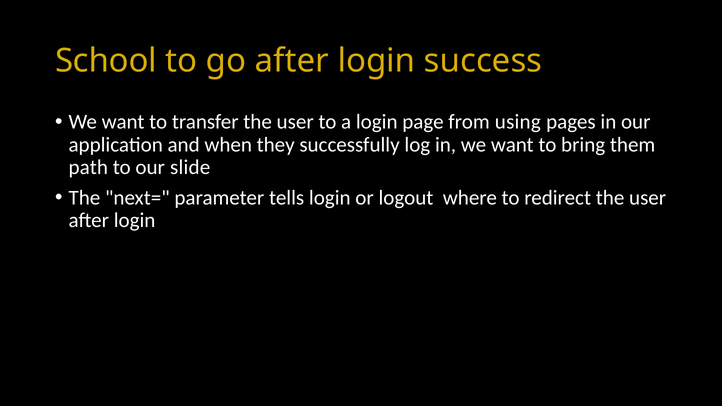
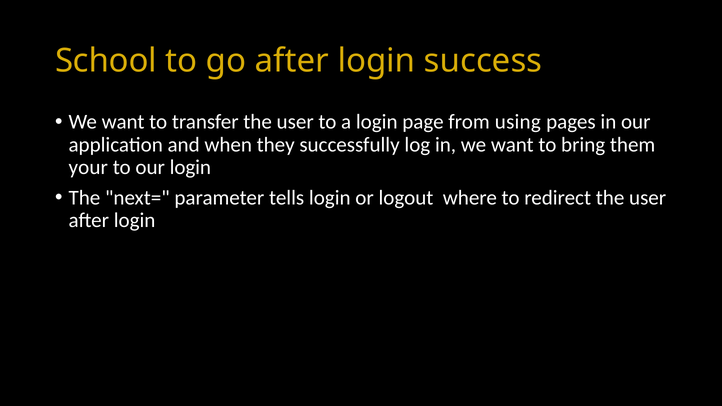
path: path -> your
our slide: slide -> login
